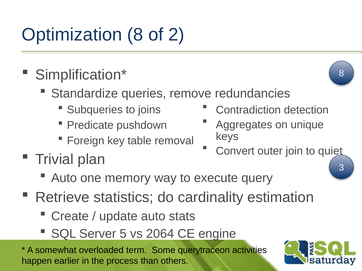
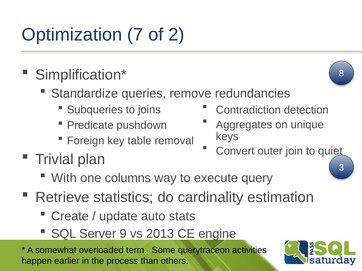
Optimization 8: 8 -> 7
Auto at (64, 178): Auto -> With
memory: memory -> columns
5: 5 -> 9
2064: 2064 -> 2013
